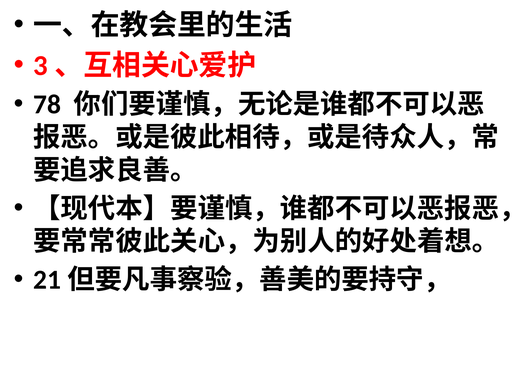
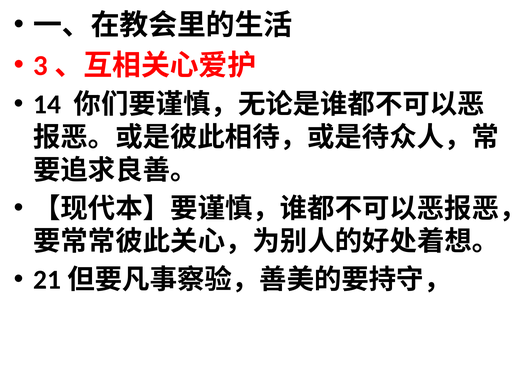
78: 78 -> 14
